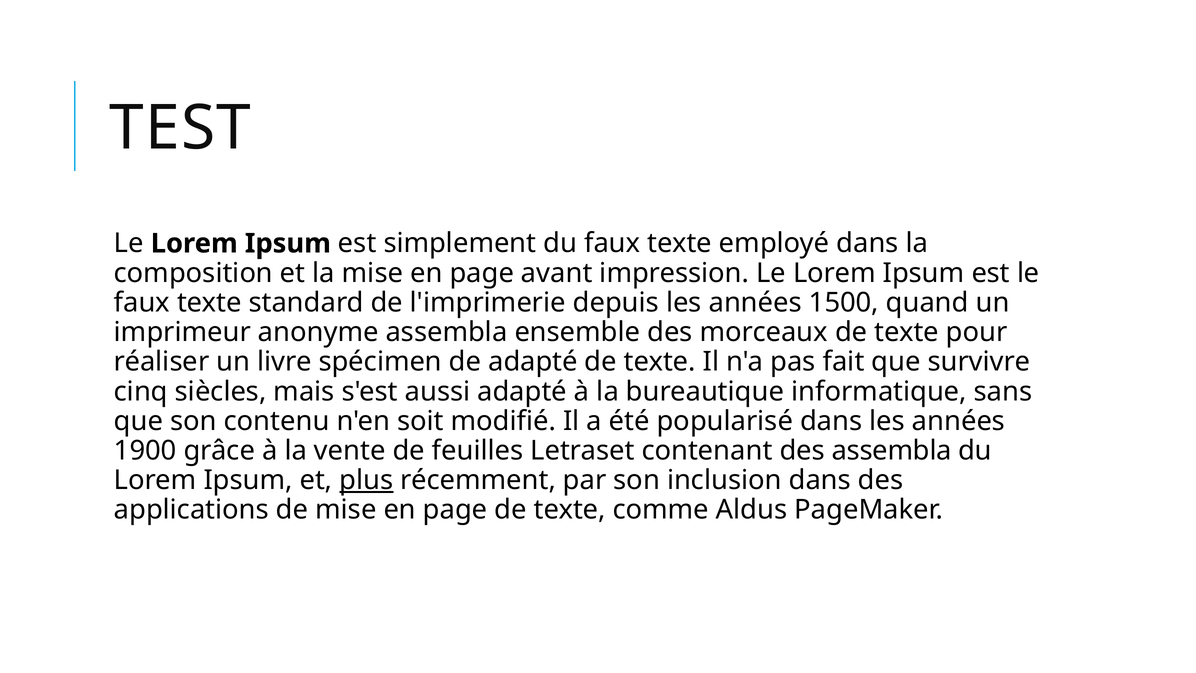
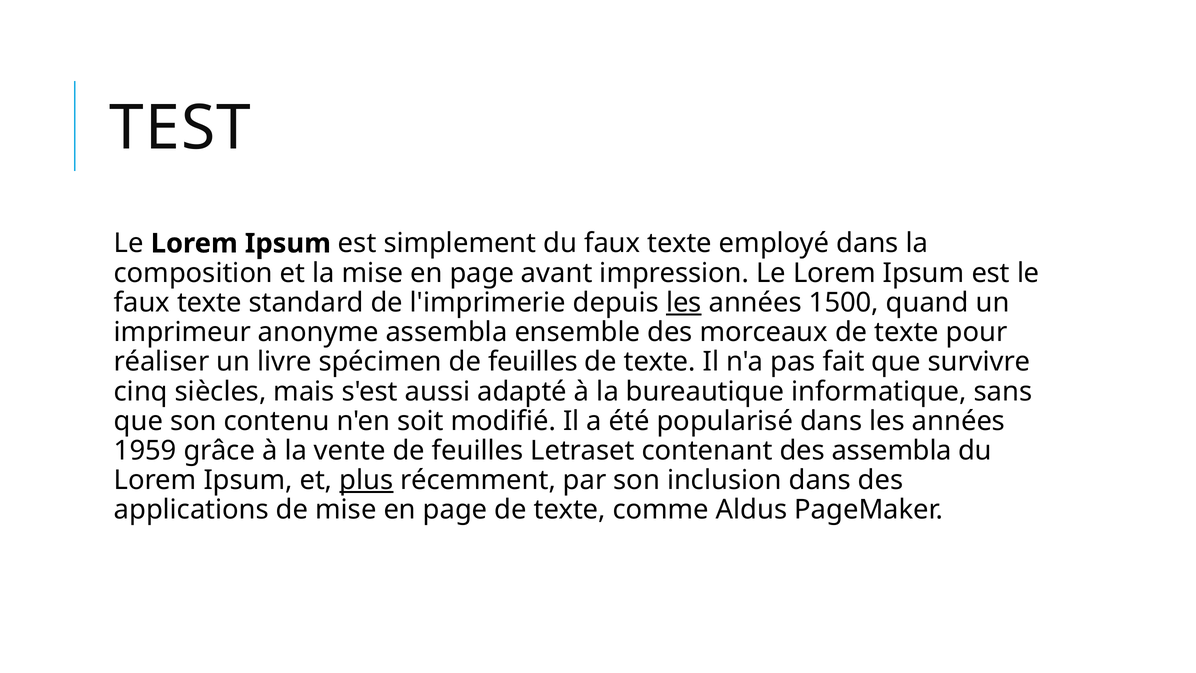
les at (684, 303) underline: none -> present
spécimen de adapté: adapté -> feuilles
1900: 1900 -> 1959
